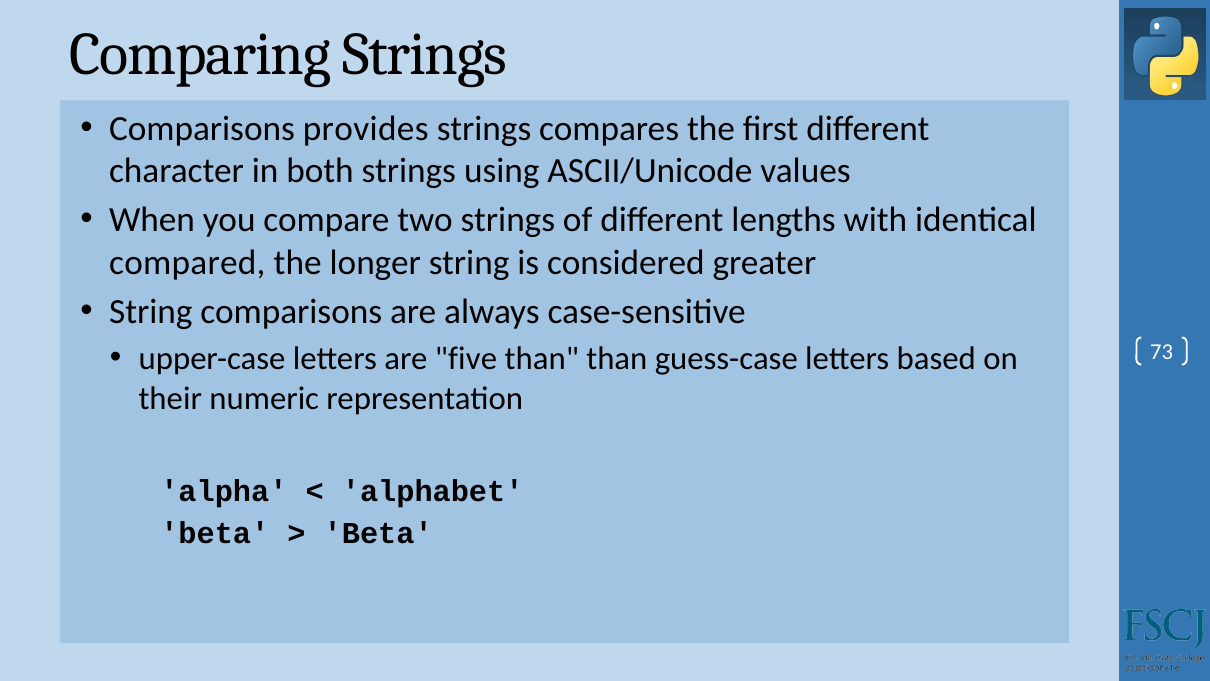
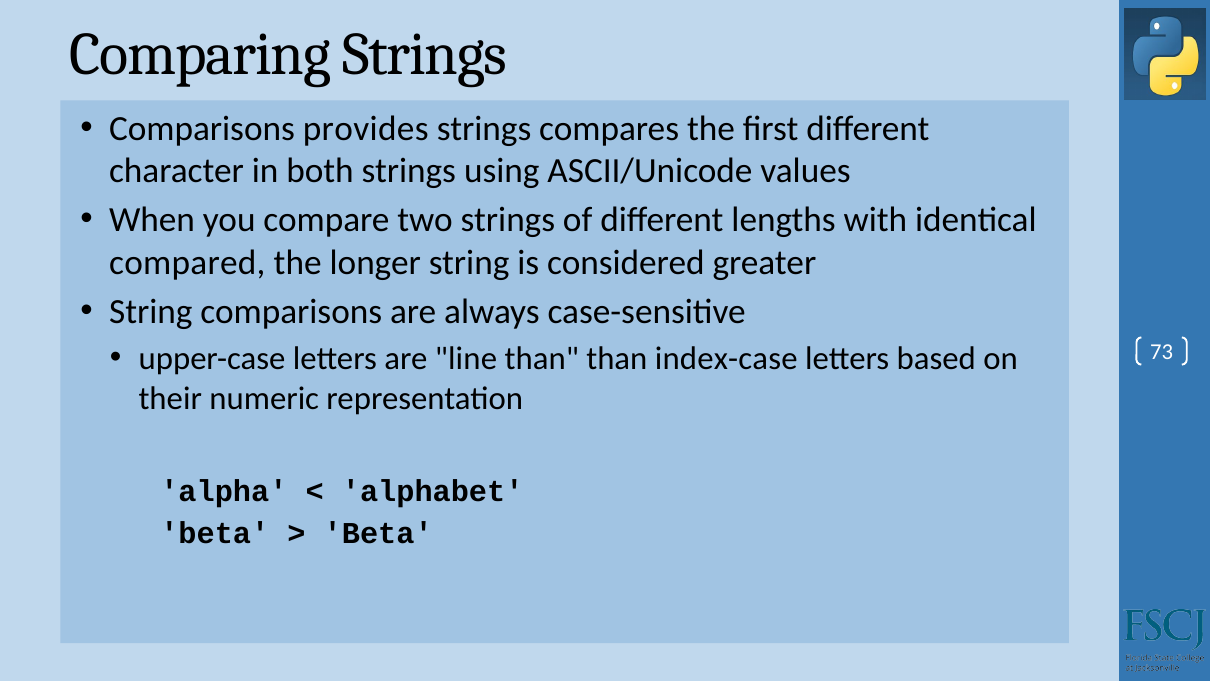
five: five -> line
guess-case: guess-case -> index-case
